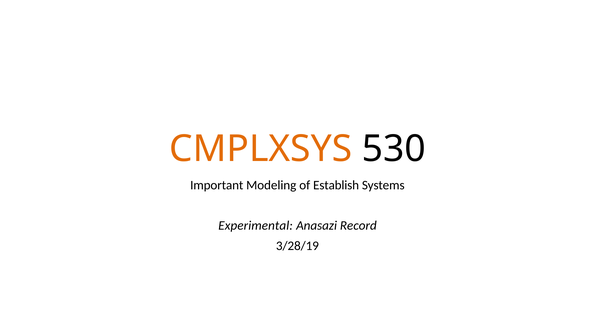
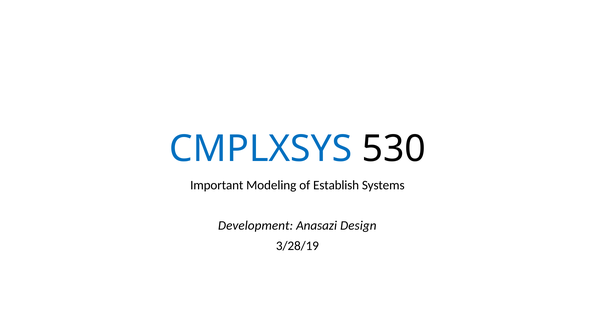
CMPLXSYS colour: orange -> blue
Experimental: Experimental -> Development
Record: Record -> Design
